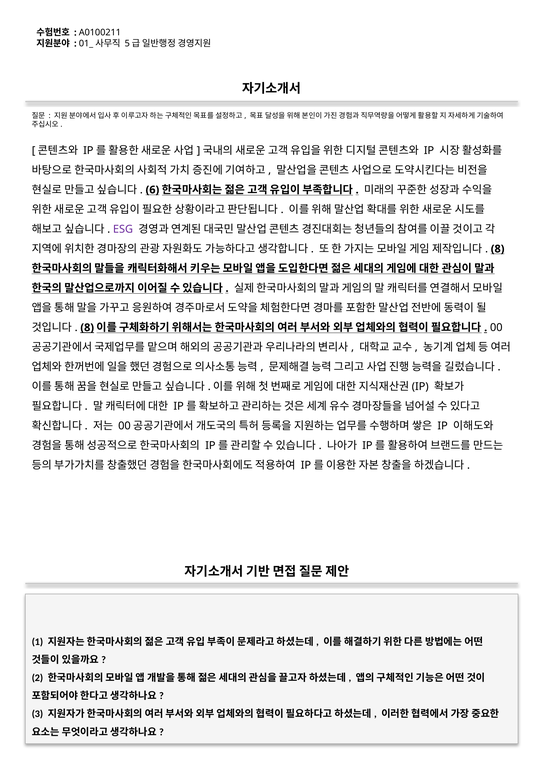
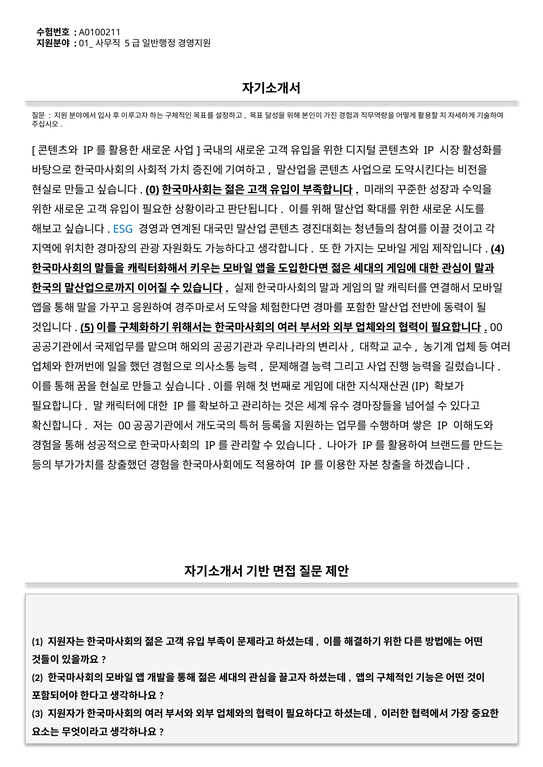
6: 6 -> 0
ESG colour: purple -> blue
8 at (498, 249): 8 -> 4
8 at (87, 328): 8 -> 5
